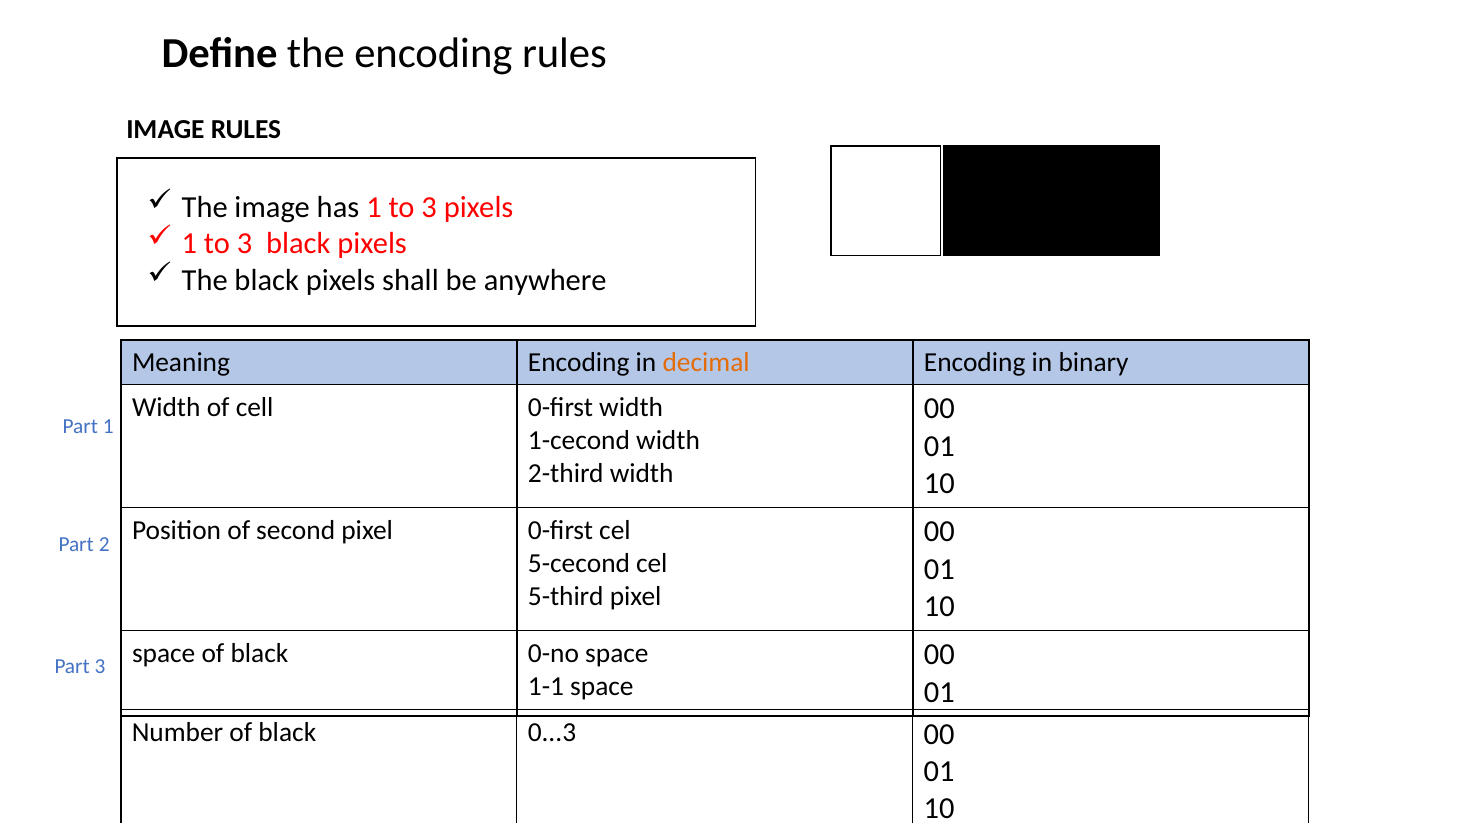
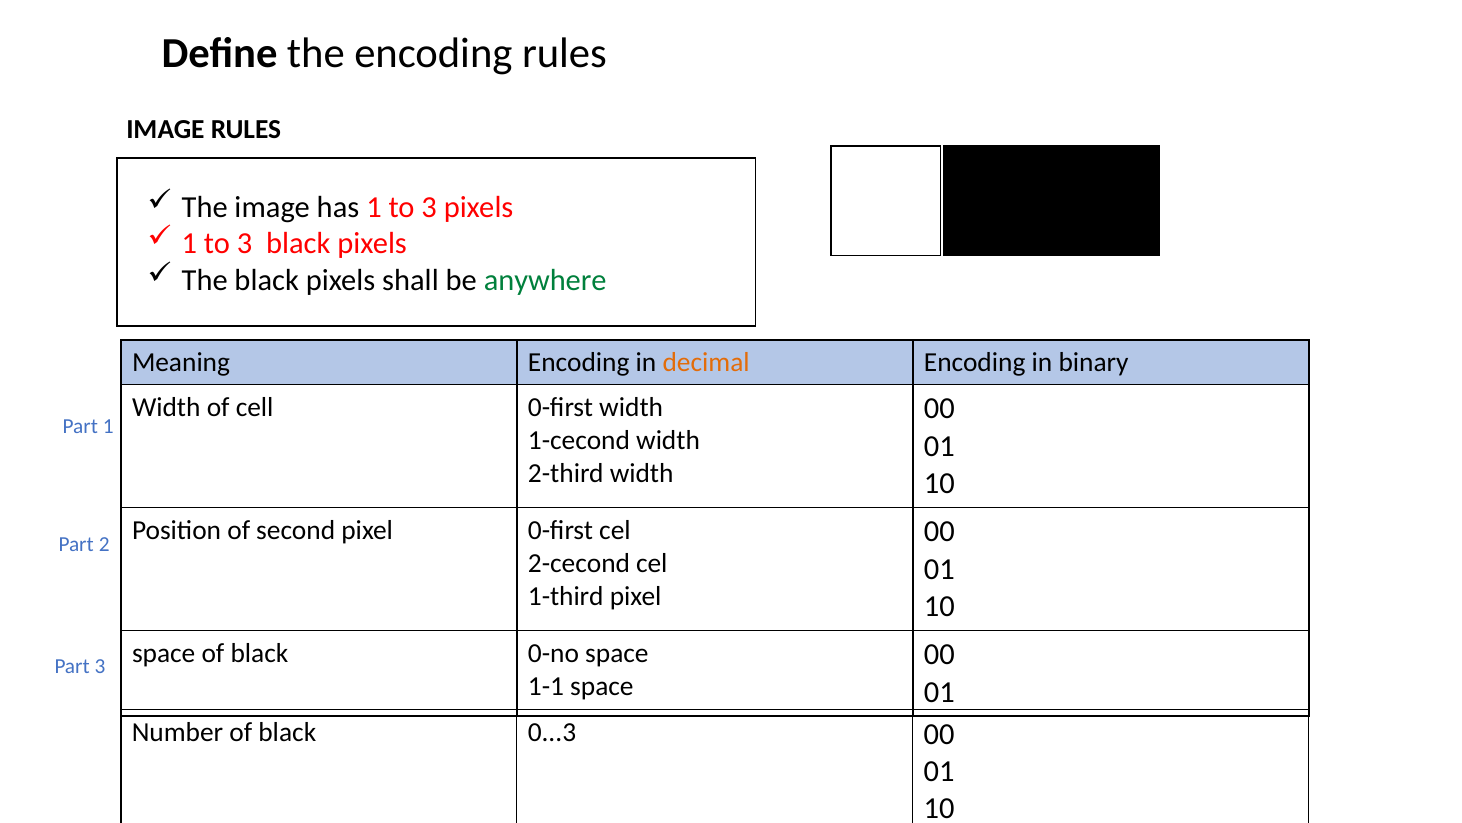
anywhere colour: black -> green
5-cecond: 5-cecond -> 2-cecond
5-third: 5-third -> 1-third
